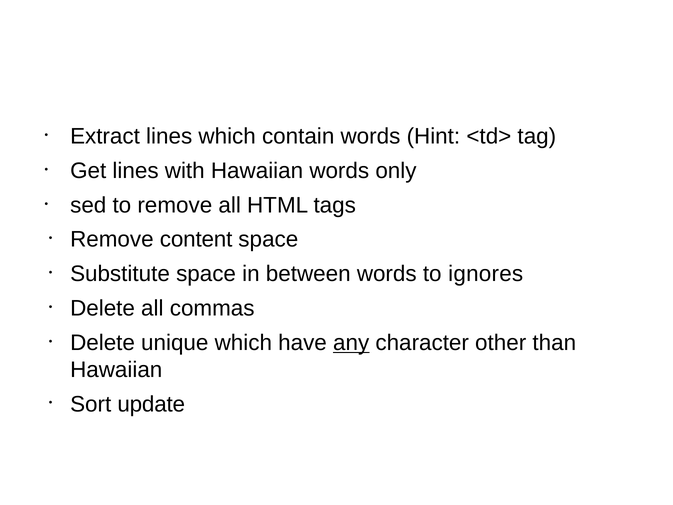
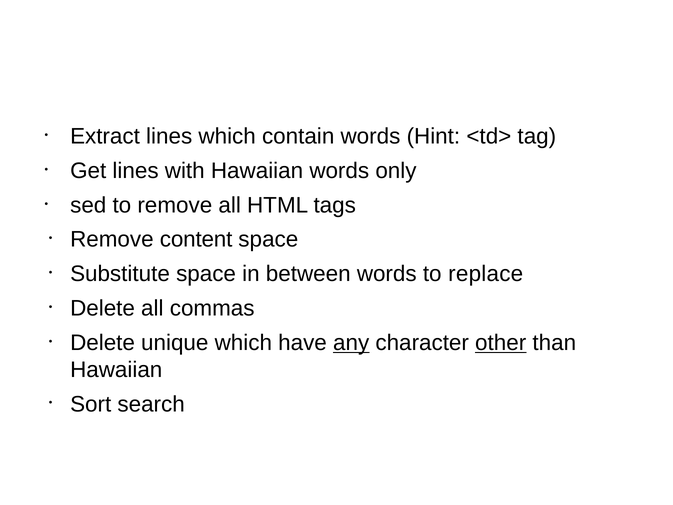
ignores: ignores -> replace
other underline: none -> present
update: update -> search
